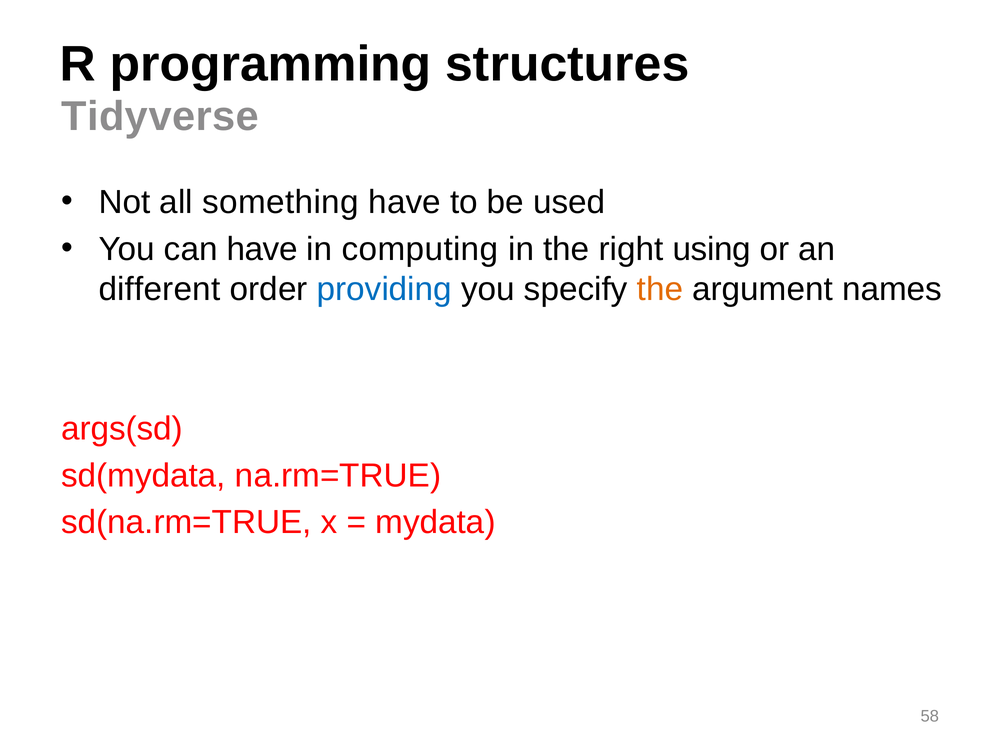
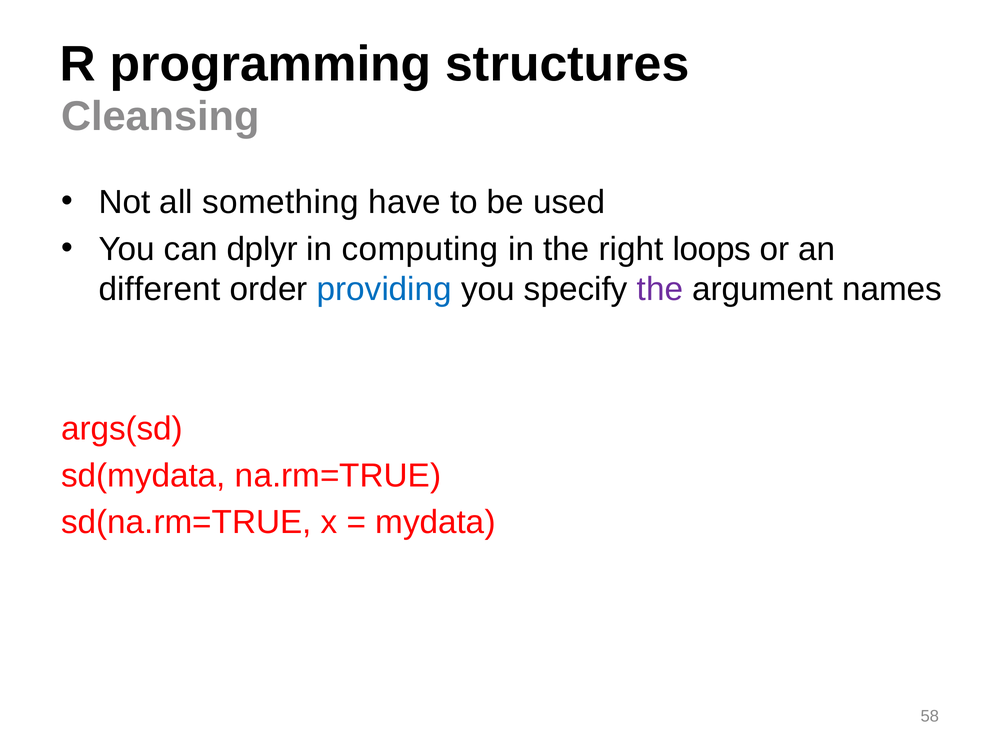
Tidyverse: Tidyverse -> Cleansing
can have: have -> dplyr
using: using -> loops
the at (660, 289) colour: orange -> purple
